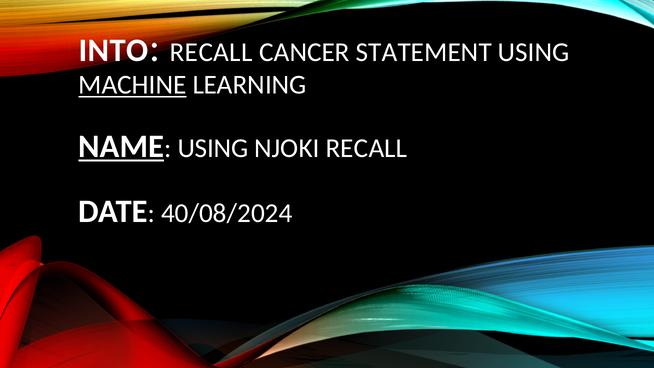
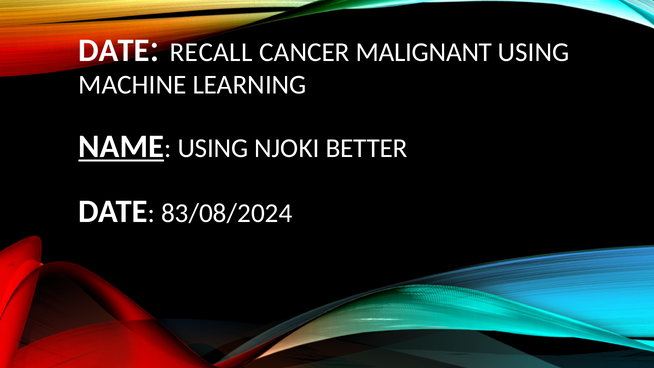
INTO at (114, 51): INTO -> DATE
STATEMENT: STATEMENT -> MALIGNANT
MACHINE underline: present -> none
NJOKI RECALL: RECALL -> BETTER
40/08/2024: 40/08/2024 -> 83/08/2024
